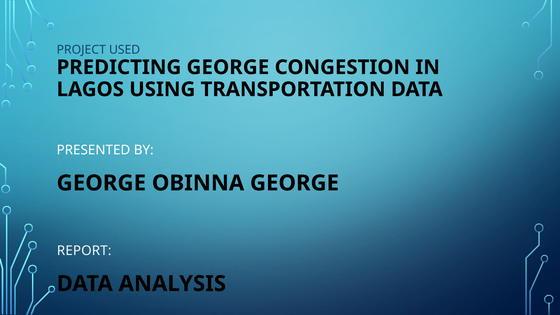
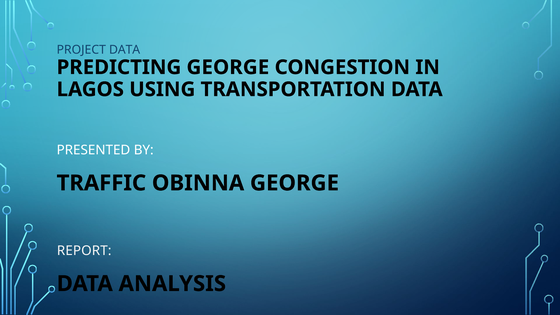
PROJECT USED: USED -> DATA
GEORGE at (101, 183): GEORGE -> TRAFFIC
